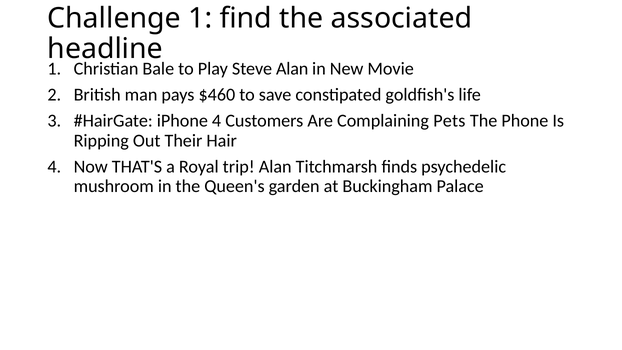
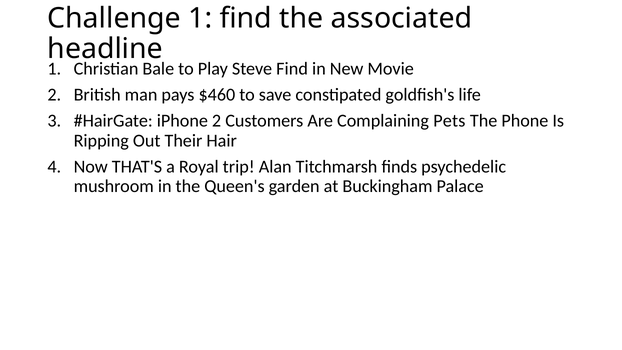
Steve Alan: Alan -> Find
iPhone 4: 4 -> 2
